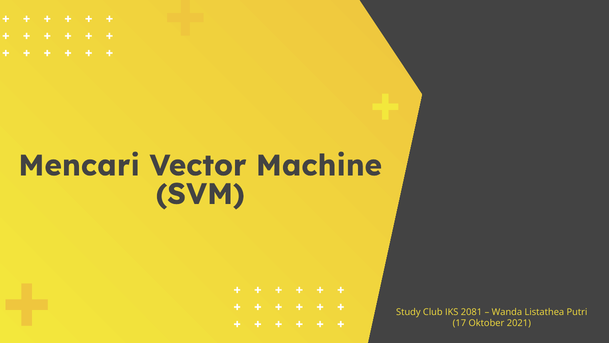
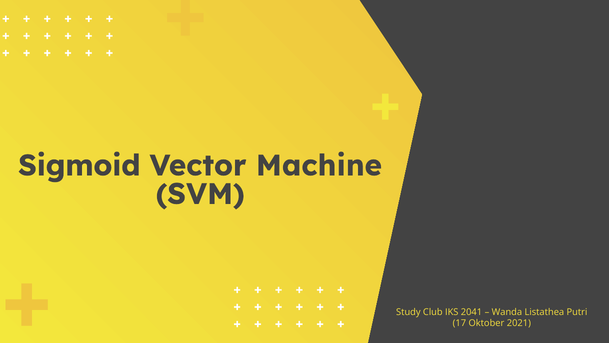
Mencari: Mencari -> Sigmoid
2081: 2081 -> 2041
